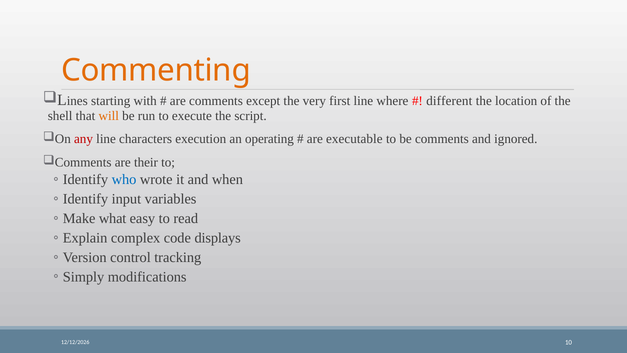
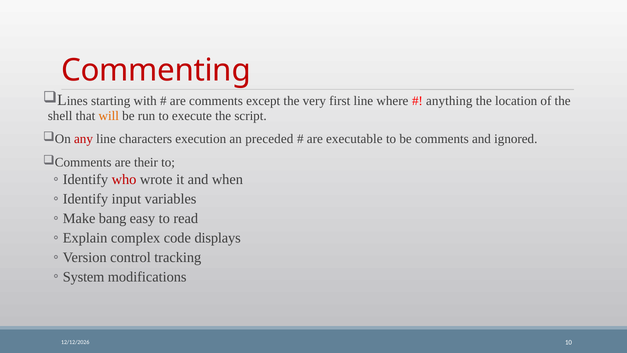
Commenting colour: orange -> red
different: different -> anything
operating: operating -> preceded
who colour: blue -> red
what: what -> bang
Simply: Simply -> System
